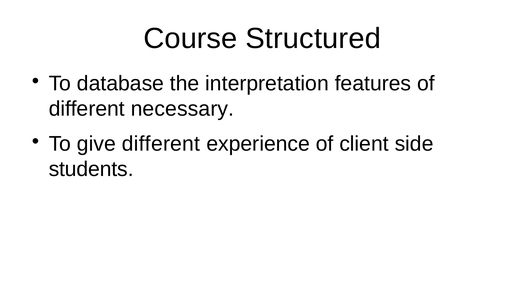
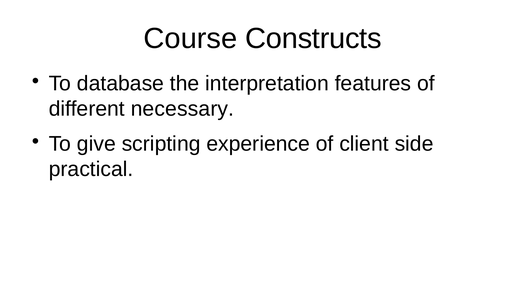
Structured: Structured -> Constructs
give different: different -> scripting
students: students -> practical
